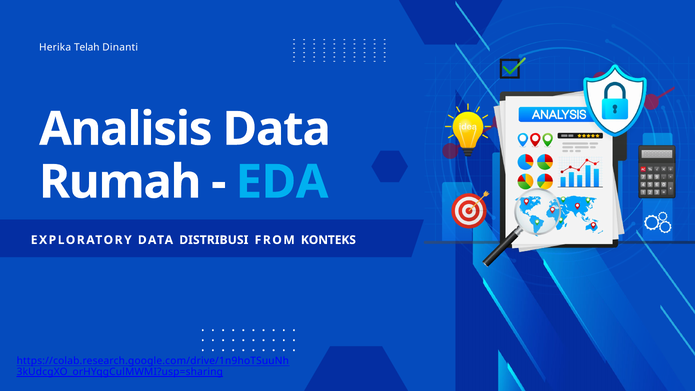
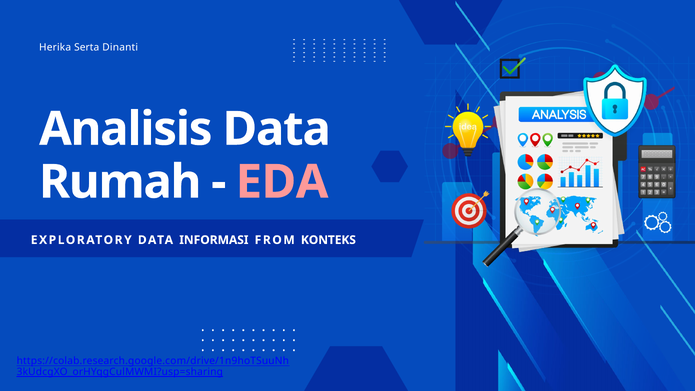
Telah: Telah -> Serta
EDA colour: light blue -> pink
DISTRIBUSI: DISTRIBUSI -> INFORMASI
